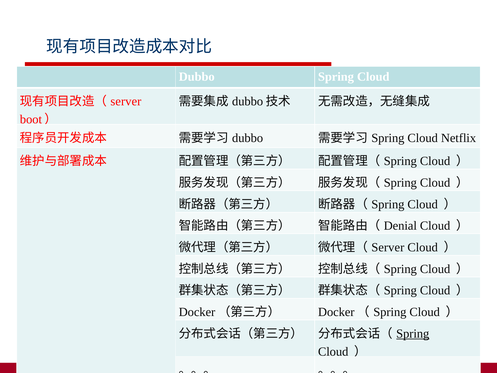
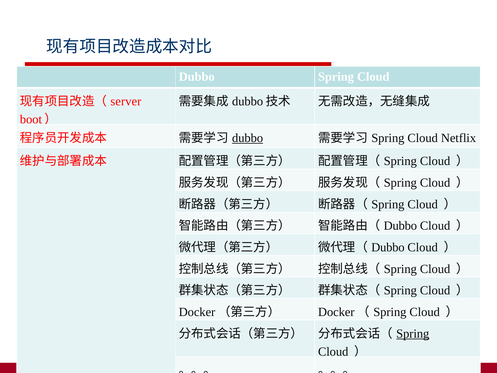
dubbo at (248, 138) underline: none -> present
Denial at (400, 226): Denial -> Dubbo
Server at (388, 247): Server -> Dubbo
